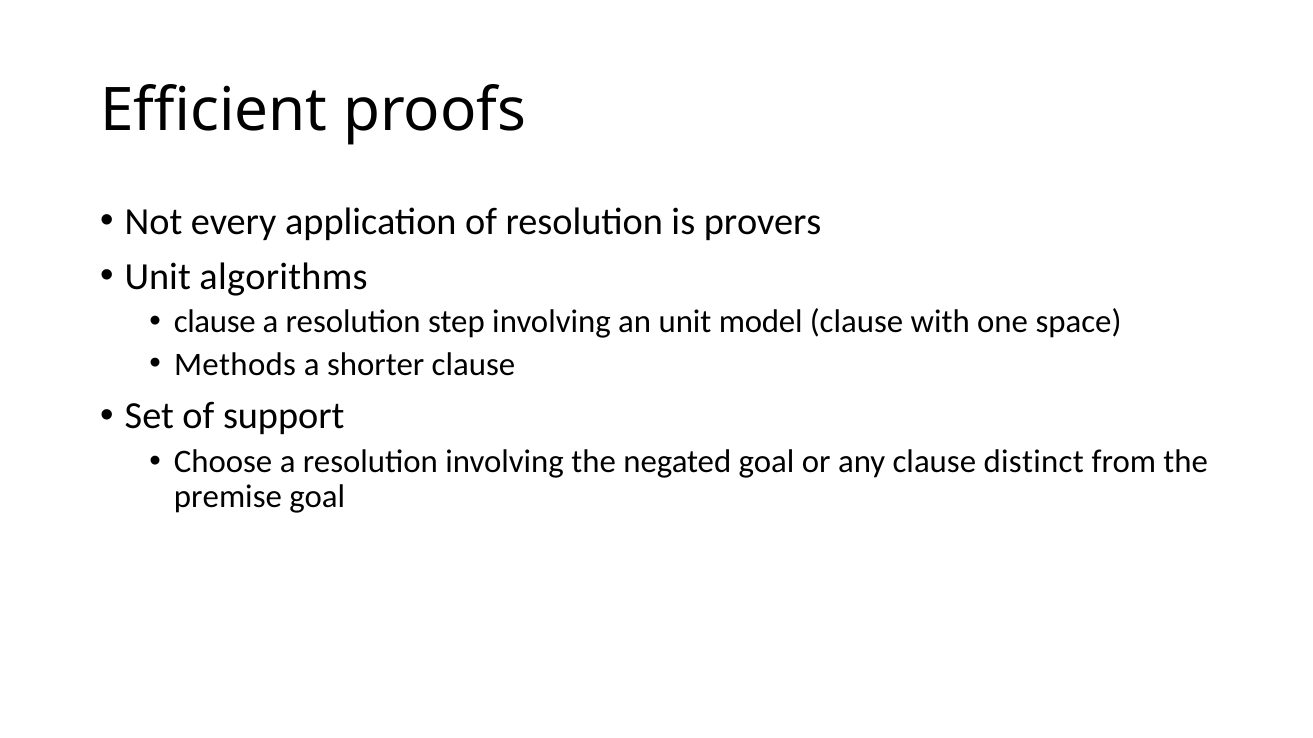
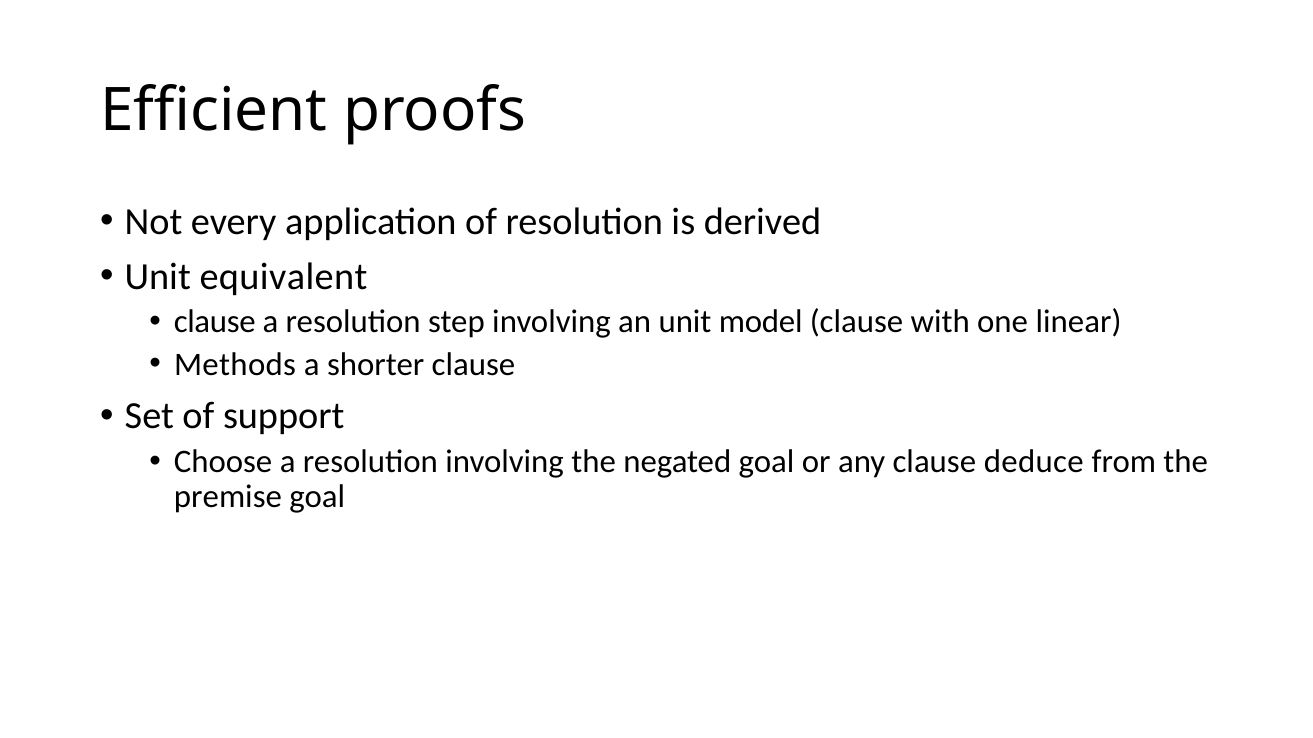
provers: provers -> derived
algorithms: algorithms -> equivalent
space: space -> linear
distinct: distinct -> deduce
